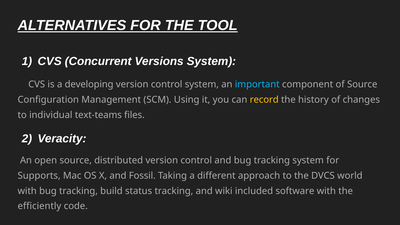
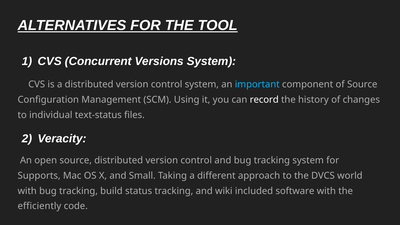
a developing: developing -> distributed
record colour: yellow -> white
text-teams: text-teams -> text-status
Fossil: Fossil -> Small
